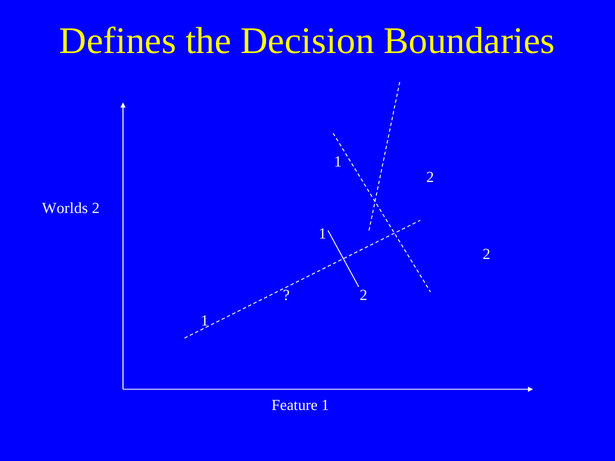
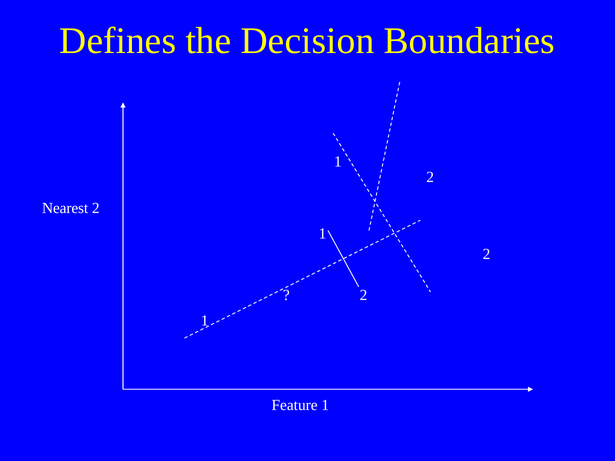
Worlds: Worlds -> Nearest
